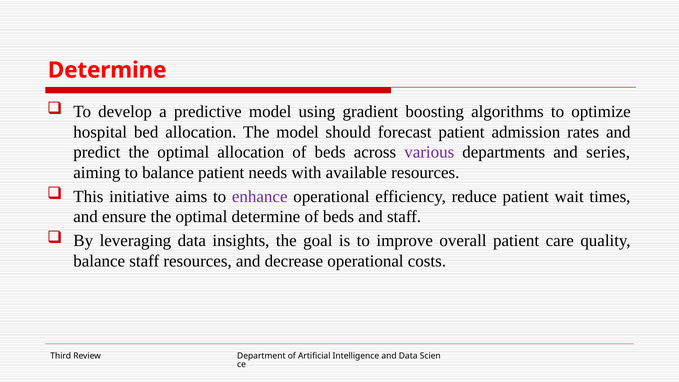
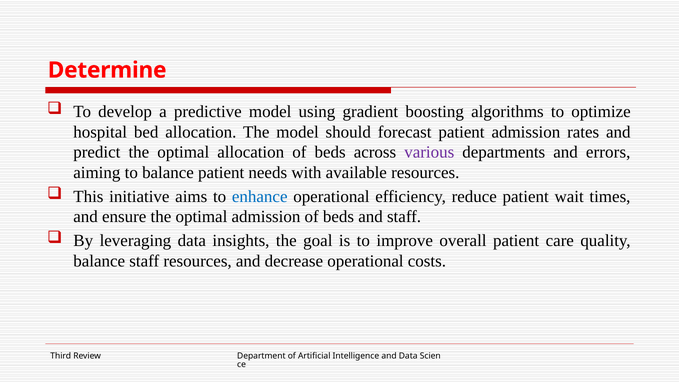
series: series -> errors
enhance colour: purple -> blue
optimal determine: determine -> admission
